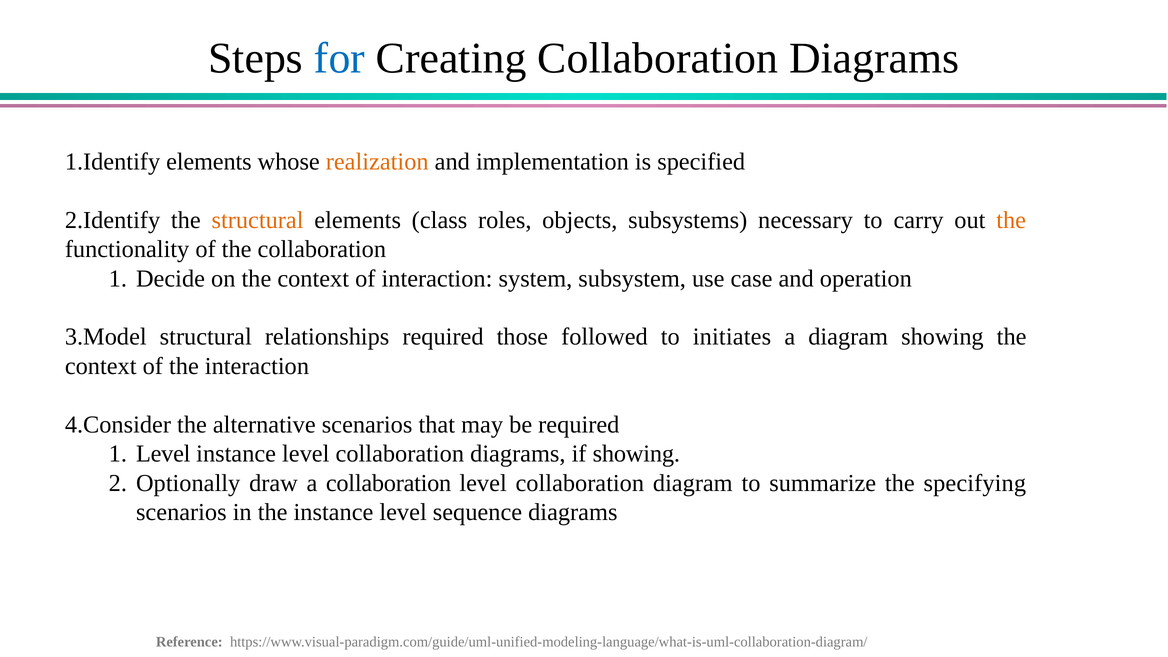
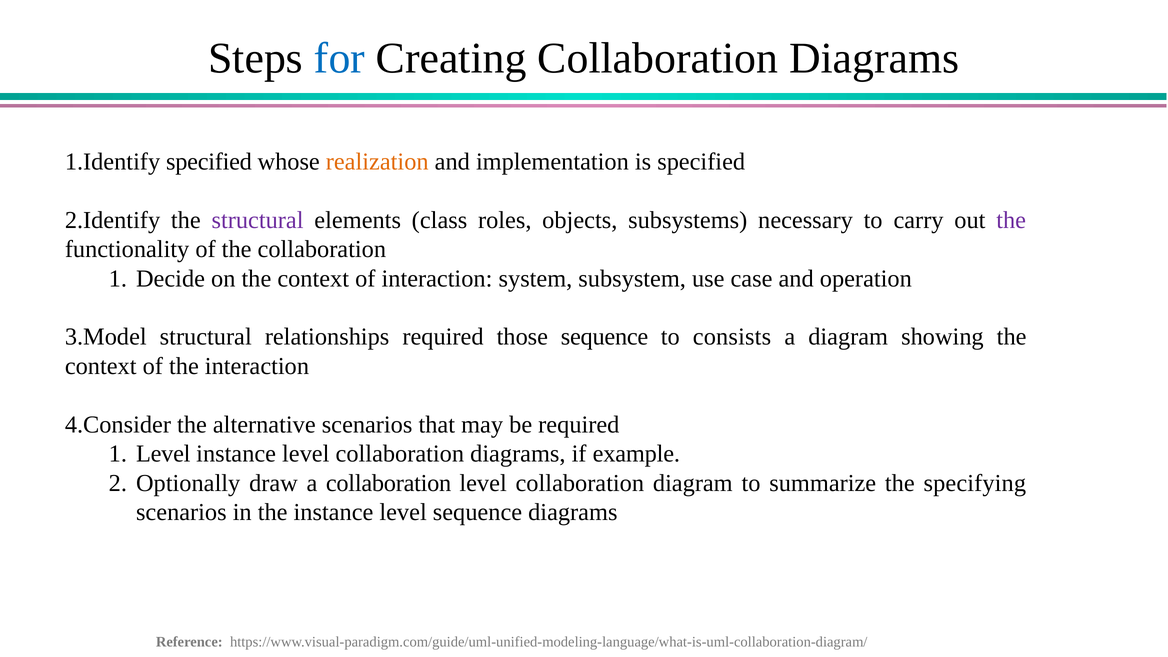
elements at (209, 162): elements -> specified
structural at (258, 220) colour: orange -> purple
the at (1011, 220) colour: orange -> purple
those followed: followed -> sequence
initiates: initiates -> consists
if showing: showing -> example
